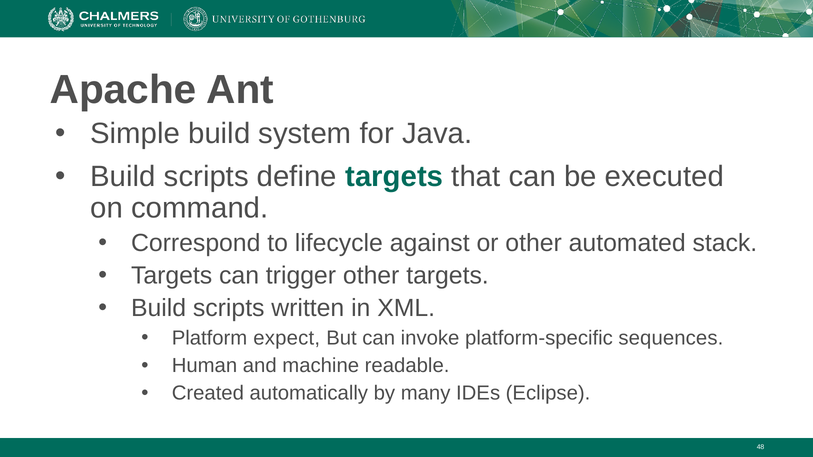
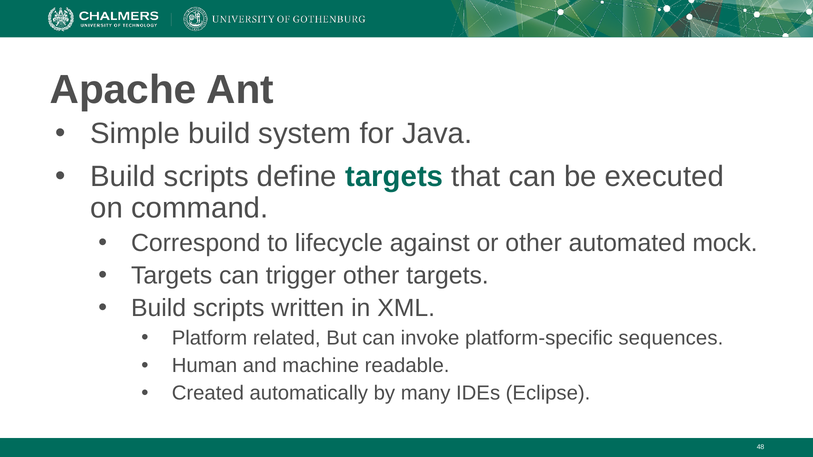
stack: stack -> mock
expect: expect -> related
